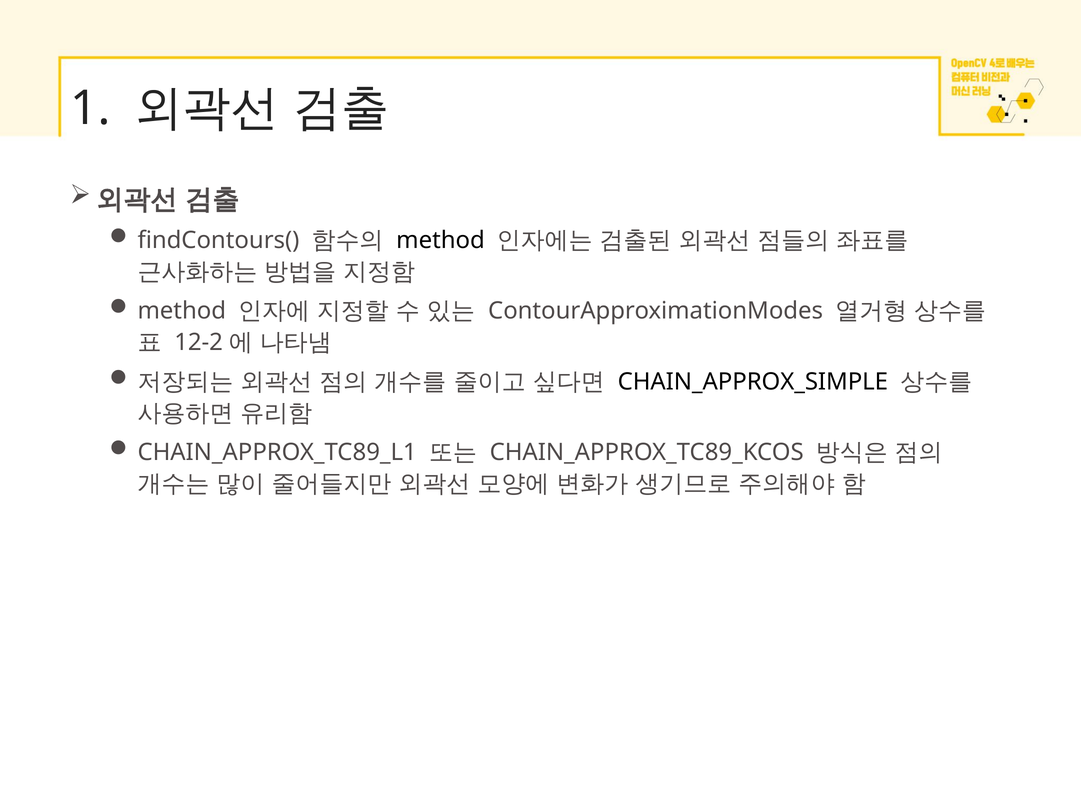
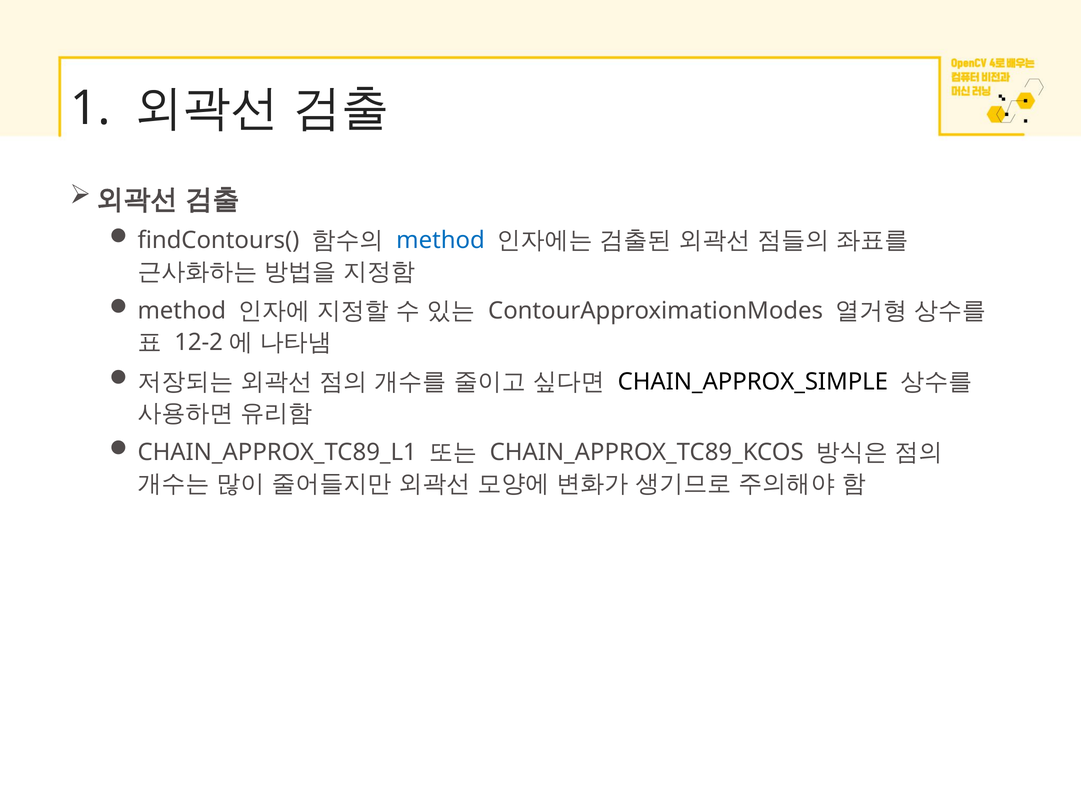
method at (441, 240) colour: black -> blue
